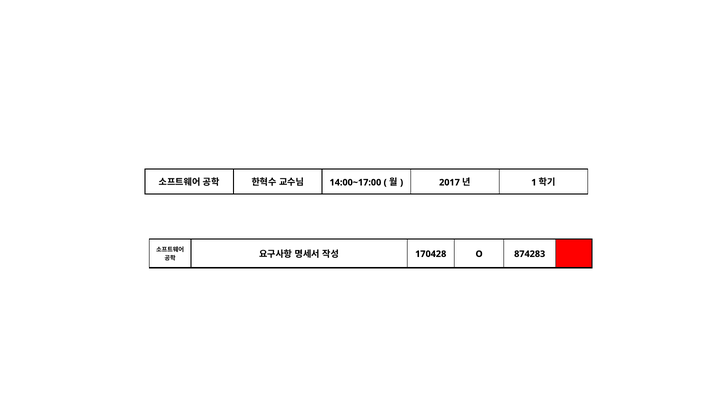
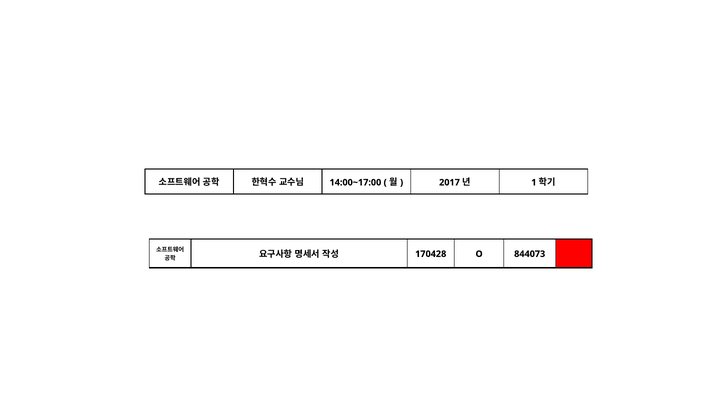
874283: 874283 -> 844073
